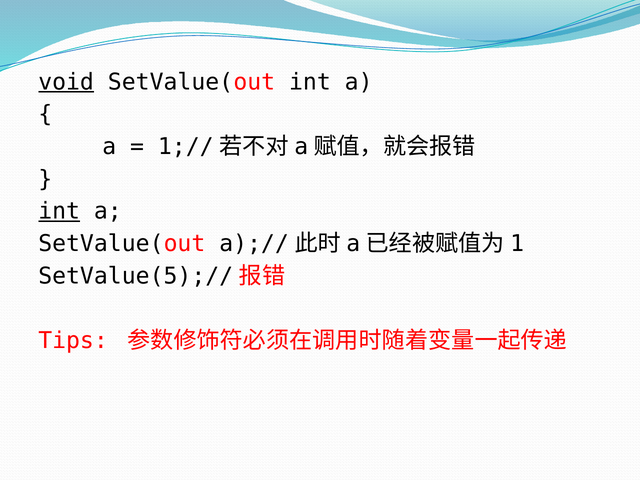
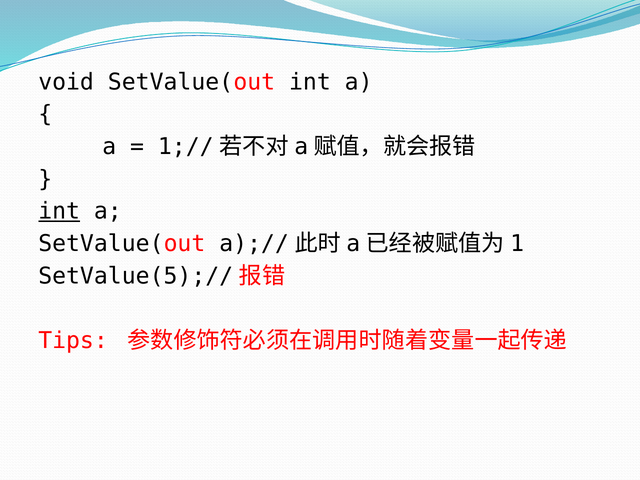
void underline: present -> none
